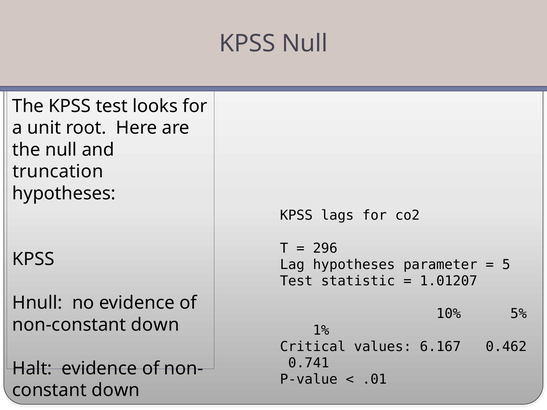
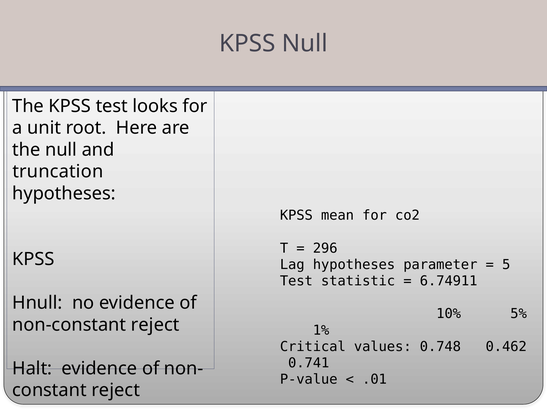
lags: lags -> mean
1.01207: 1.01207 -> 6.74911
non-constant down: down -> reject
6.167: 6.167 -> 0.748
down at (116, 390): down -> reject
